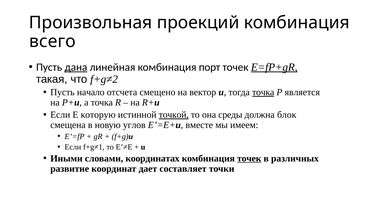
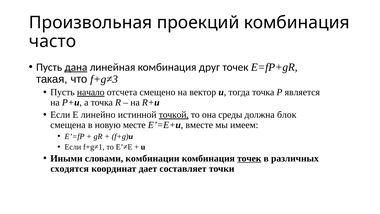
всего: всего -> часто
порт: порт -> друг
E=fP+gR underline: present -> none
f+g≠2: f+g≠2 -> f+g≠3
начало underline: none -> present
точка at (263, 92) underline: present -> none
которую: которую -> линейно
углов: углов -> месте
координатах: координатах -> комбинации
развитие: развитие -> сходятся
